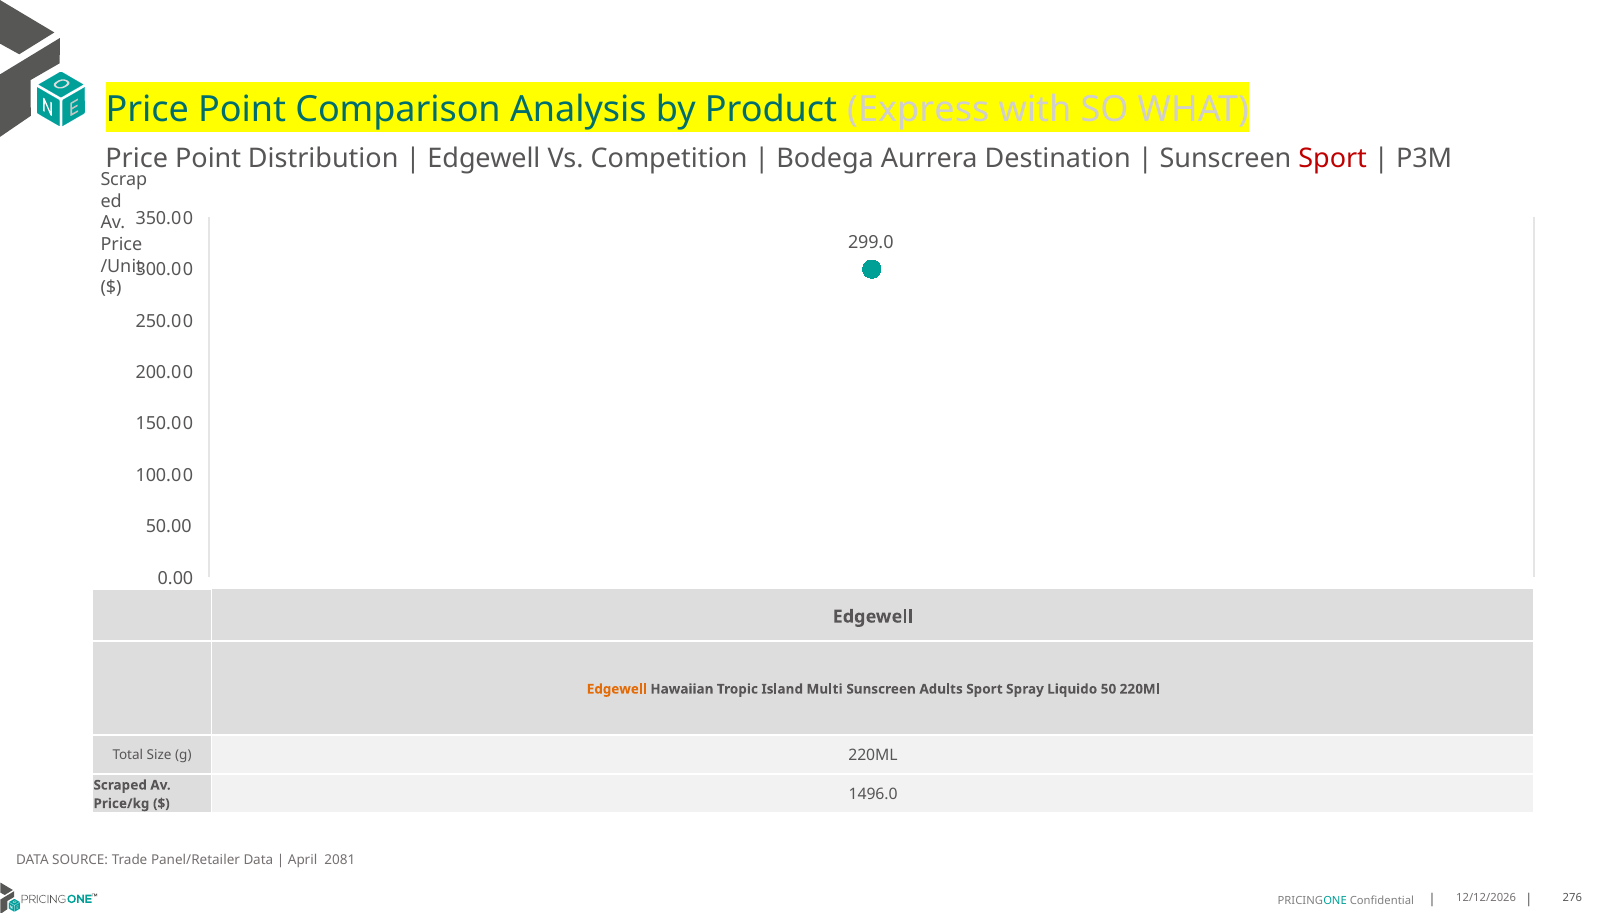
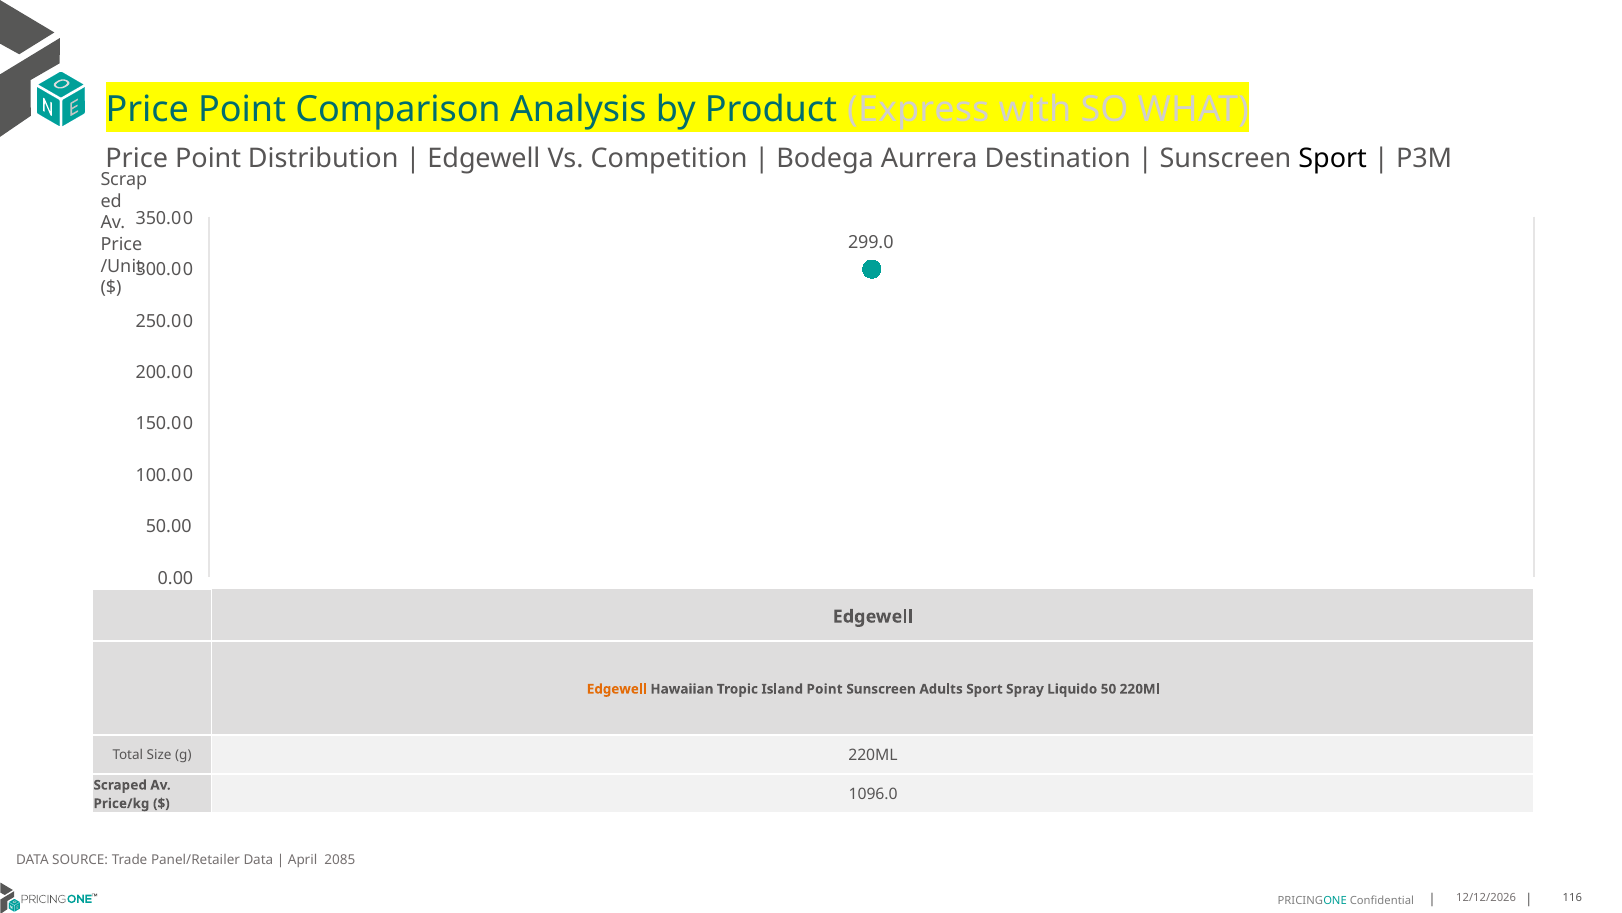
Sport at (1333, 158) colour: red -> black
Island Multi: Multi -> Point
1496.0: 1496.0 -> 1096.0
2081: 2081 -> 2085
276: 276 -> 116
